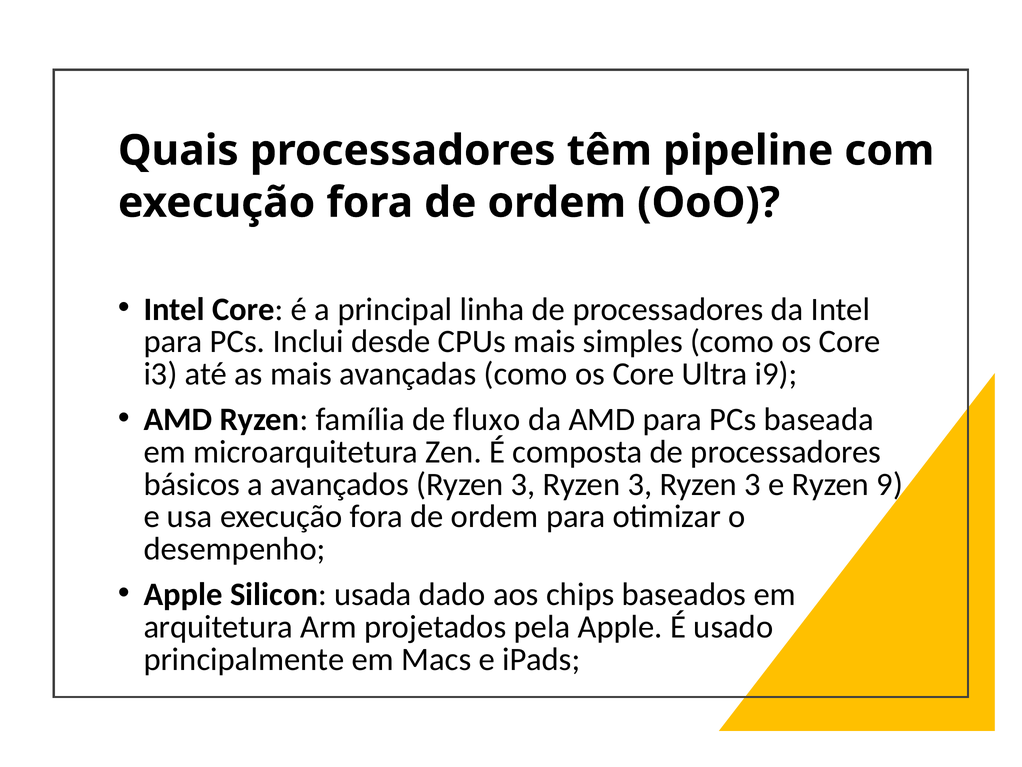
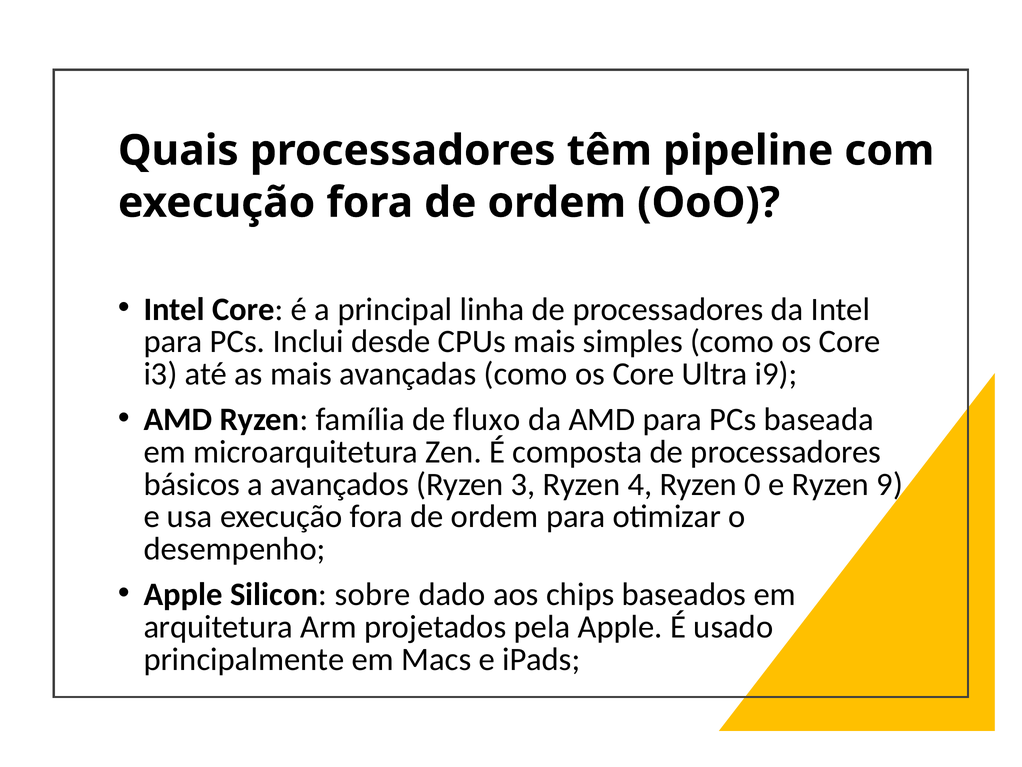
3 at (640, 484): 3 -> 4
3 at (753, 484): 3 -> 0
usada: usada -> sobre
